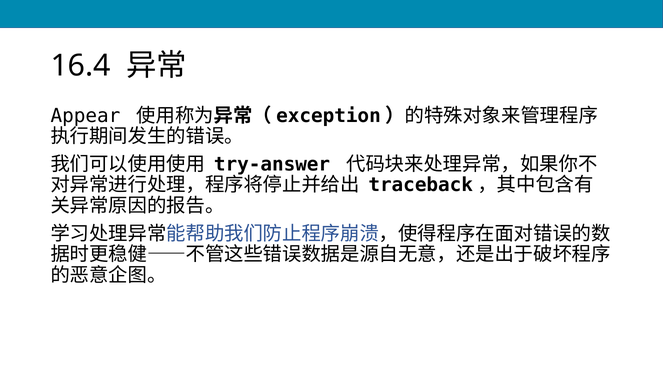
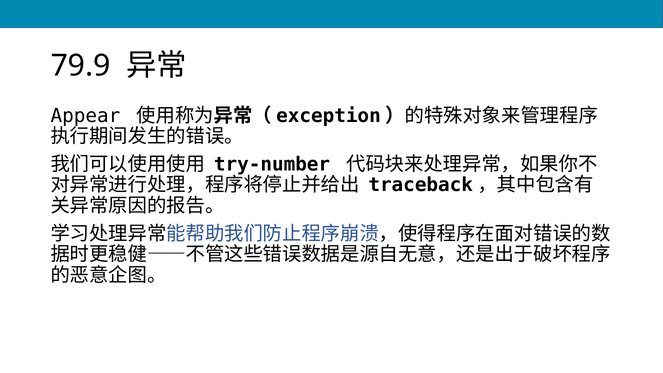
16.4: 16.4 -> 79.9
try-answer: try-answer -> try-number
